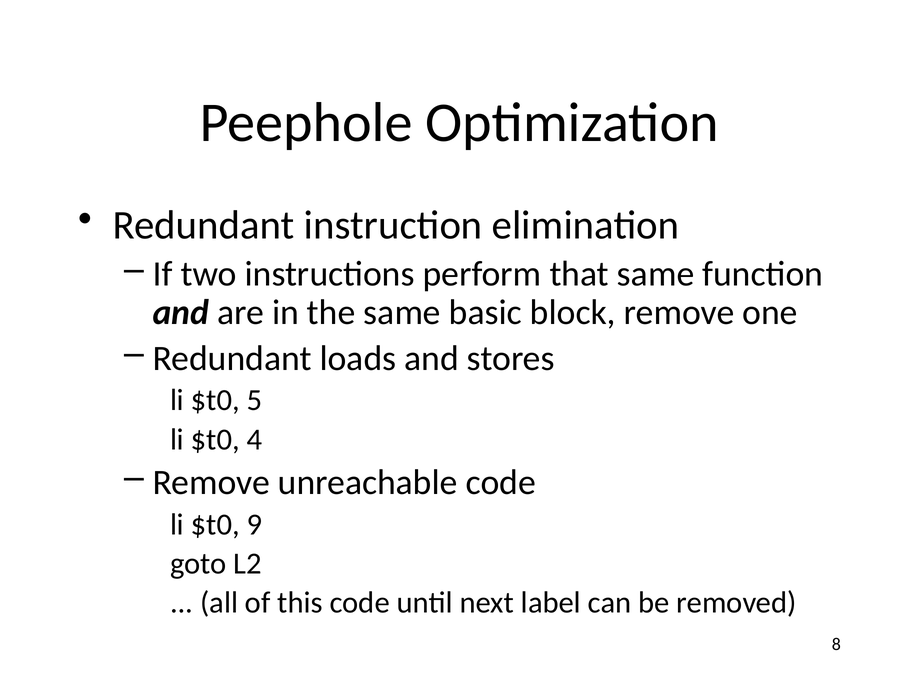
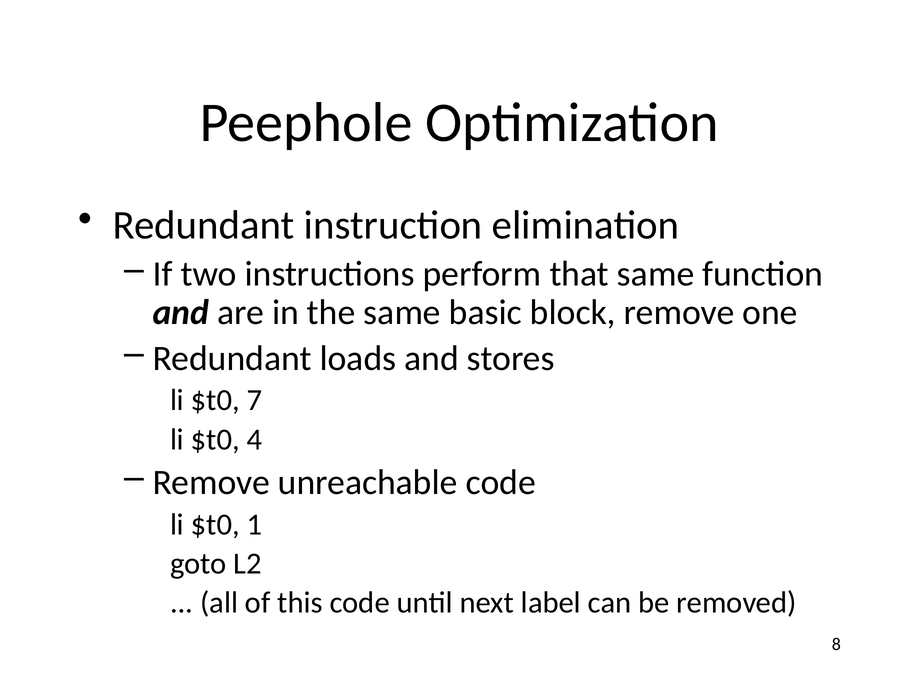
5: 5 -> 7
9: 9 -> 1
